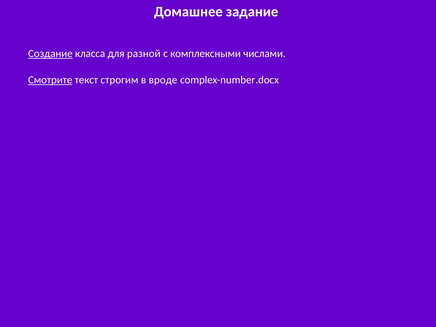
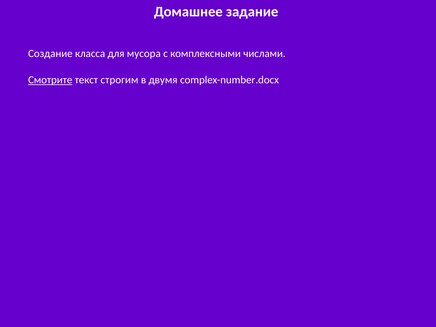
Создание underline: present -> none
разной: разной -> мусора
вроде: вроде -> двумя
